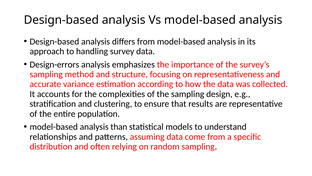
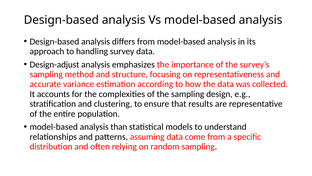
Design-errors: Design-errors -> Design-adjust
